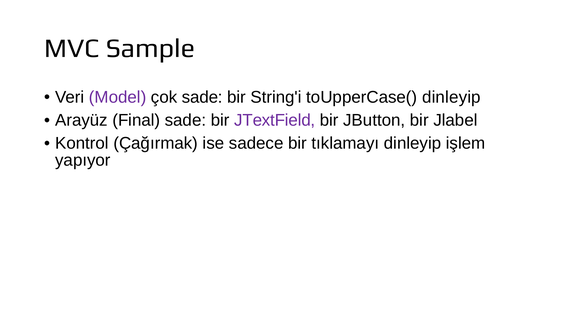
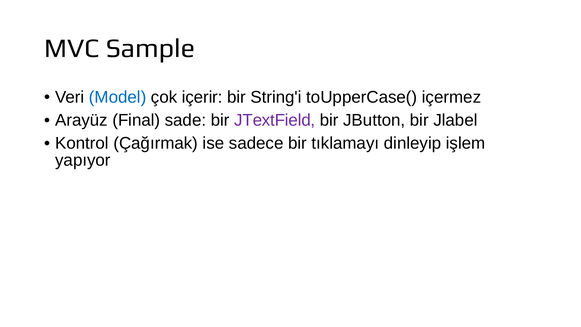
Model colour: purple -> blue
çok sade: sade -> içerir
toUpperCase( dinleyip: dinleyip -> içermez
